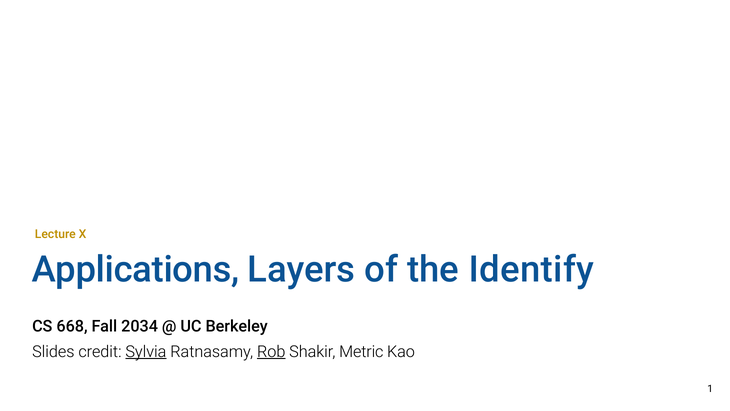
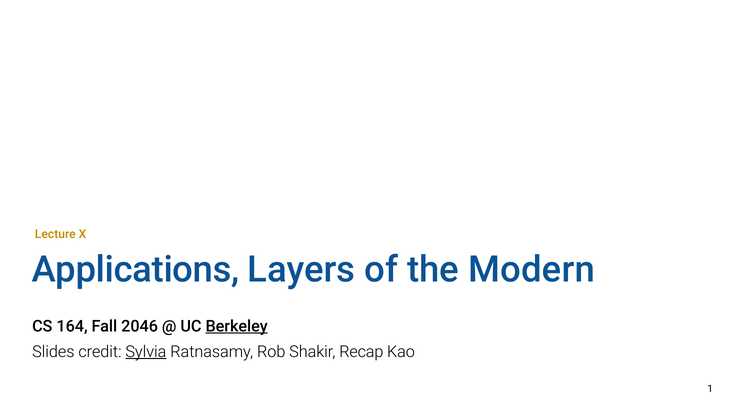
Identify: Identify -> Modern
668: 668 -> 164
2034: 2034 -> 2046
Berkeley underline: none -> present
Rob underline: present -> none
Metric: Metric -> Recap
